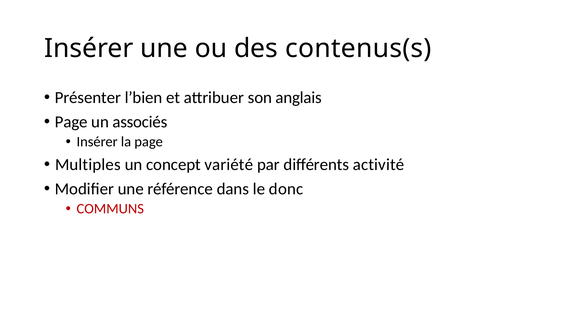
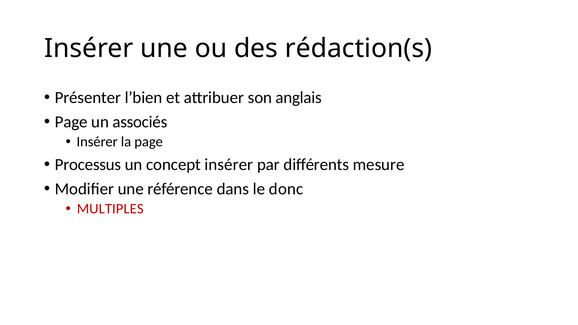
contenus(s: contenus(s -> rédaction(s
Multiples: Multiples -> Processus
concept variété: variété -> insérer
activité: activité -> mesure
COMMUNS: COMMUNS -> MULTIPLES
